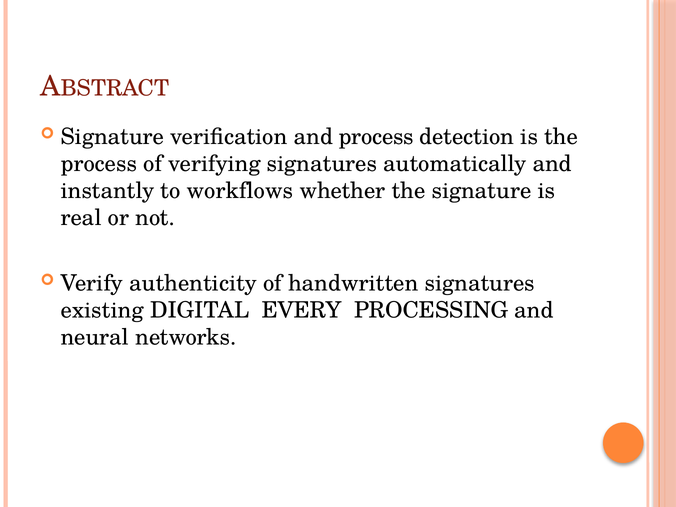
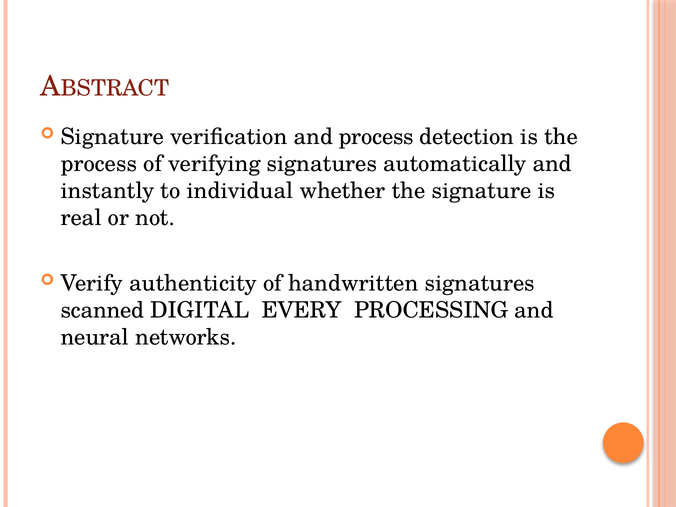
workflows: workflows -> individual
existing: existing -> scanned
